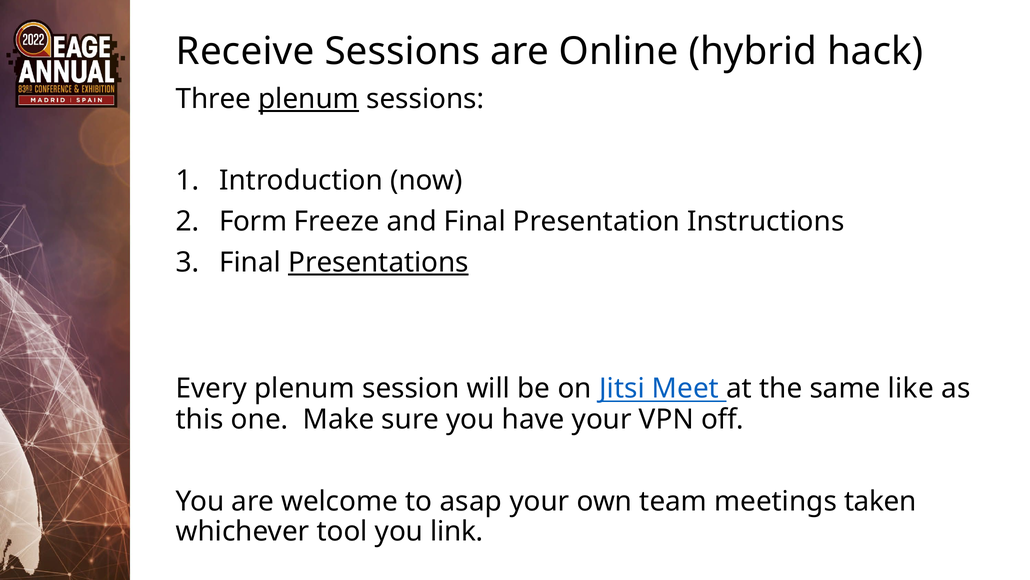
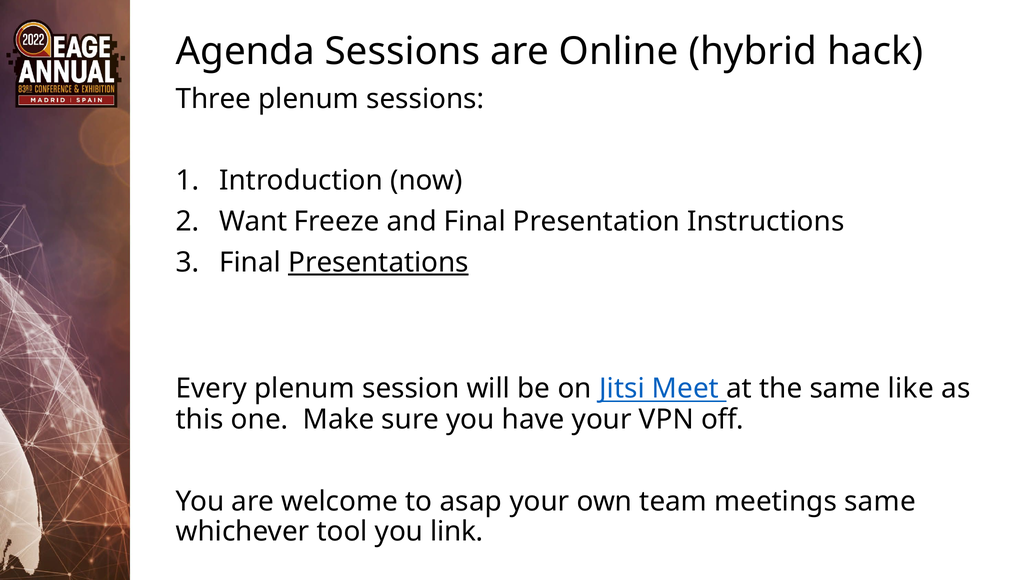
Receive: Receive -> Agenda
plenum at (309, 99) underline: present -> none
Form: Form -> Want
meetings taken: taken -> same
